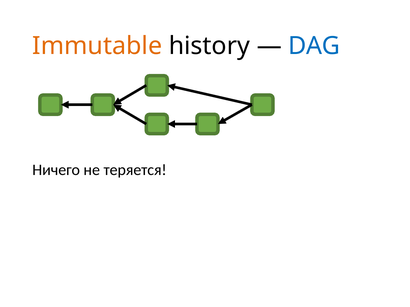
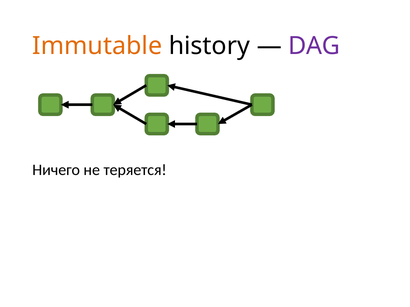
DAG colour: blue -> purple
